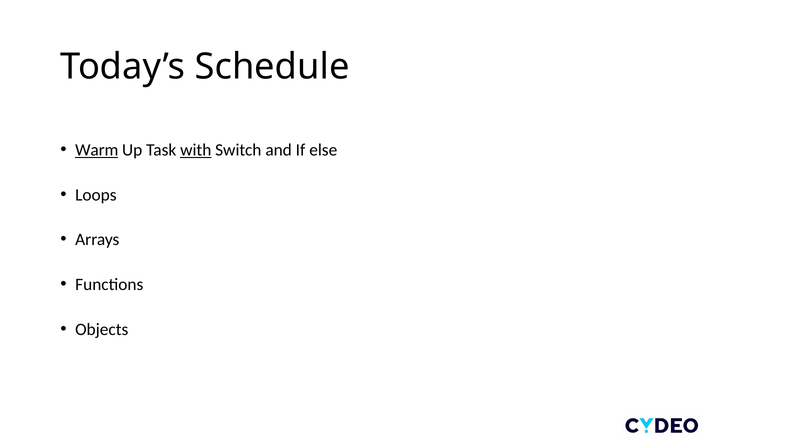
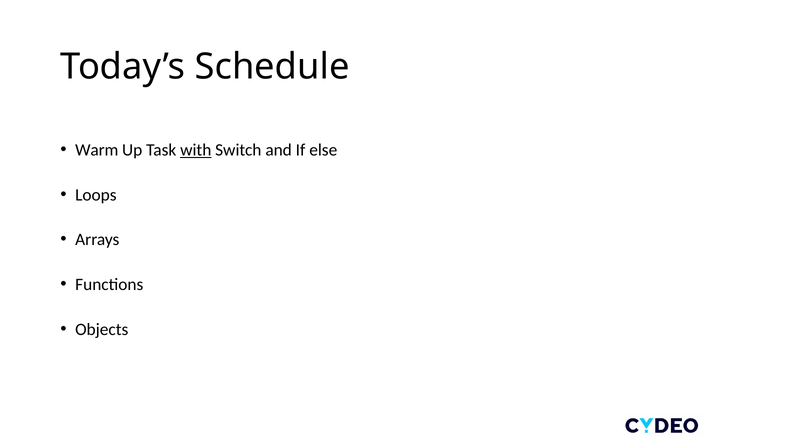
Warm underline: present -> none
